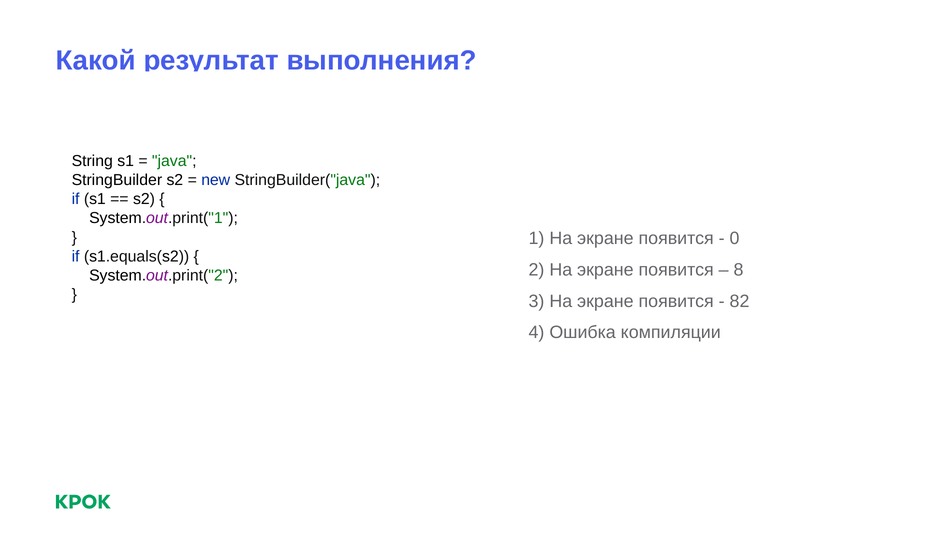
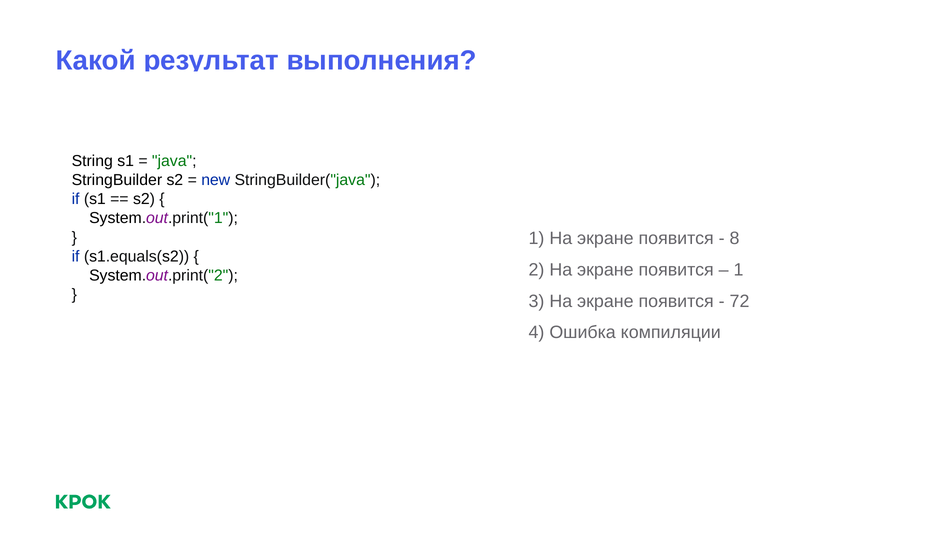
0: 0 -> 8
8 at (739, 270): 8 -> 1
82: 82 -> 72
